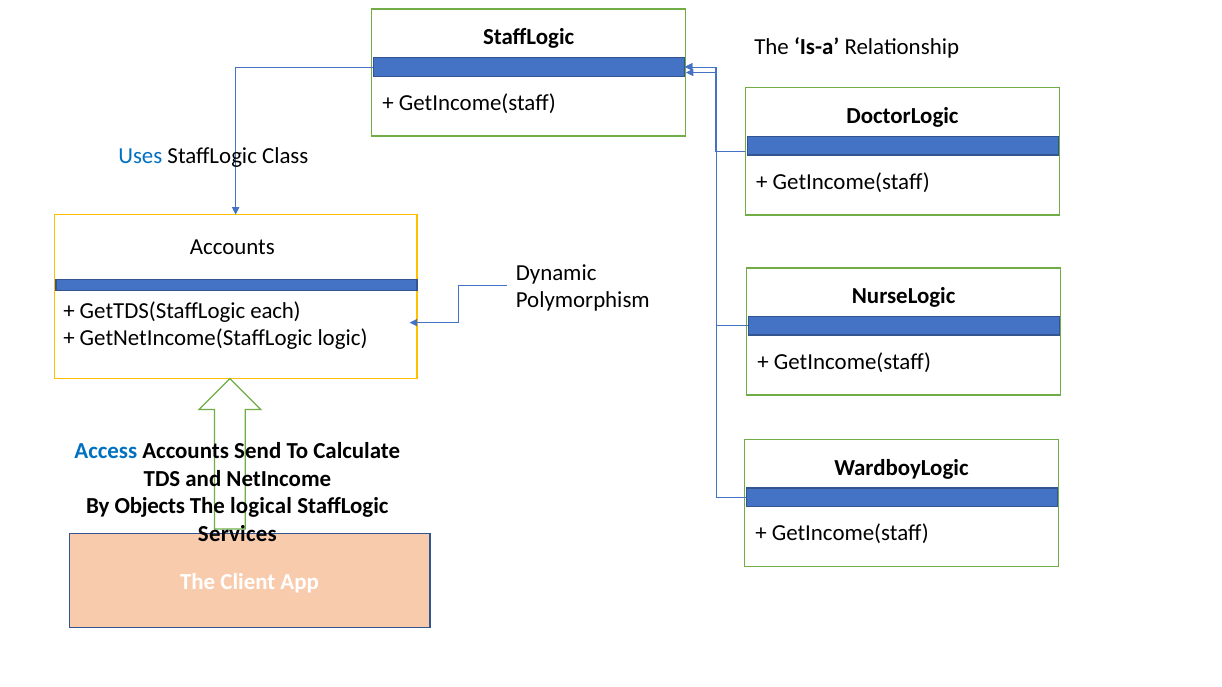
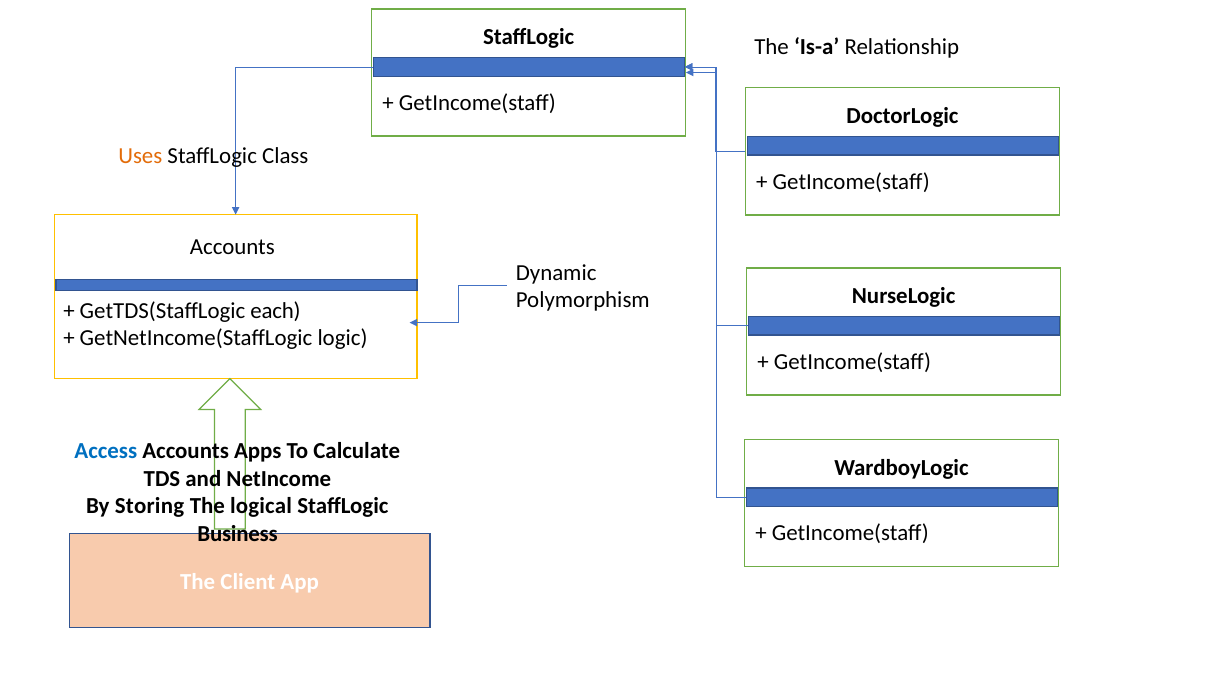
Uses colour: blue -> orange
Send: Send -> Apps
Objects: Objects -> Storing
Services: Services -> Business
